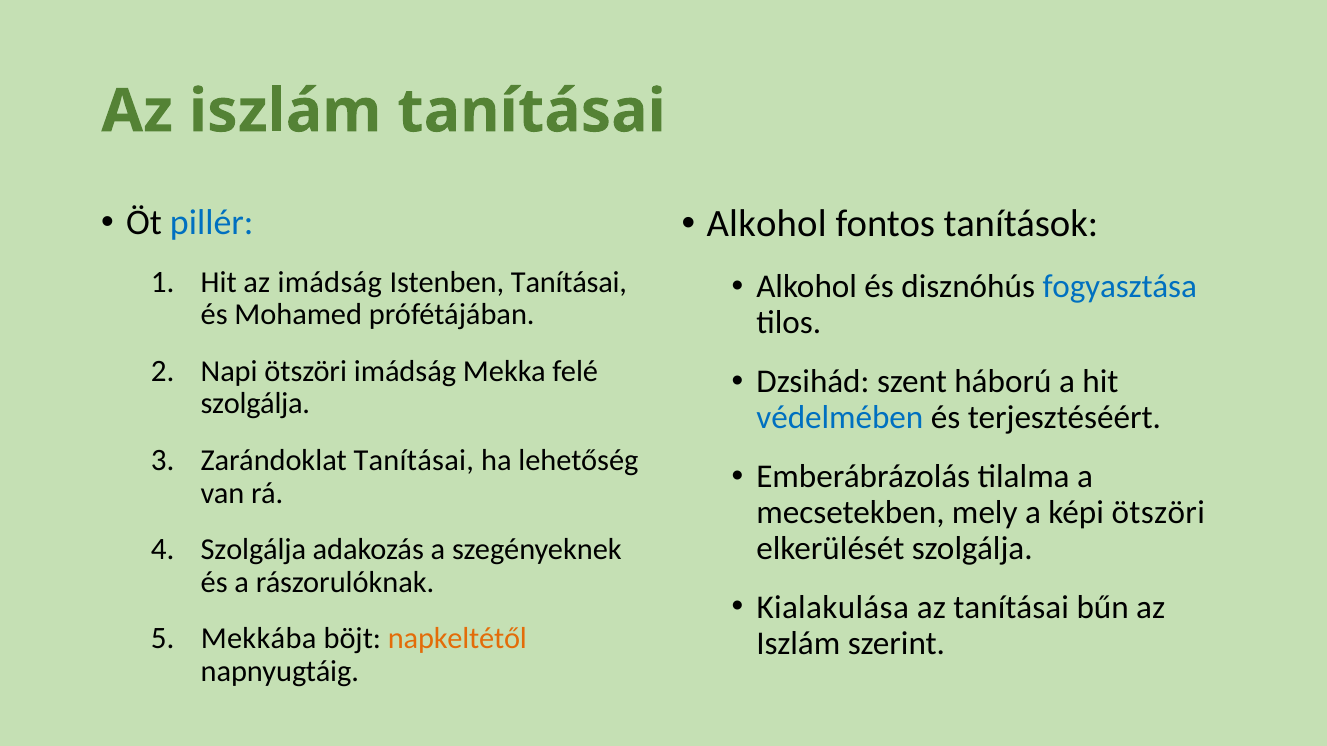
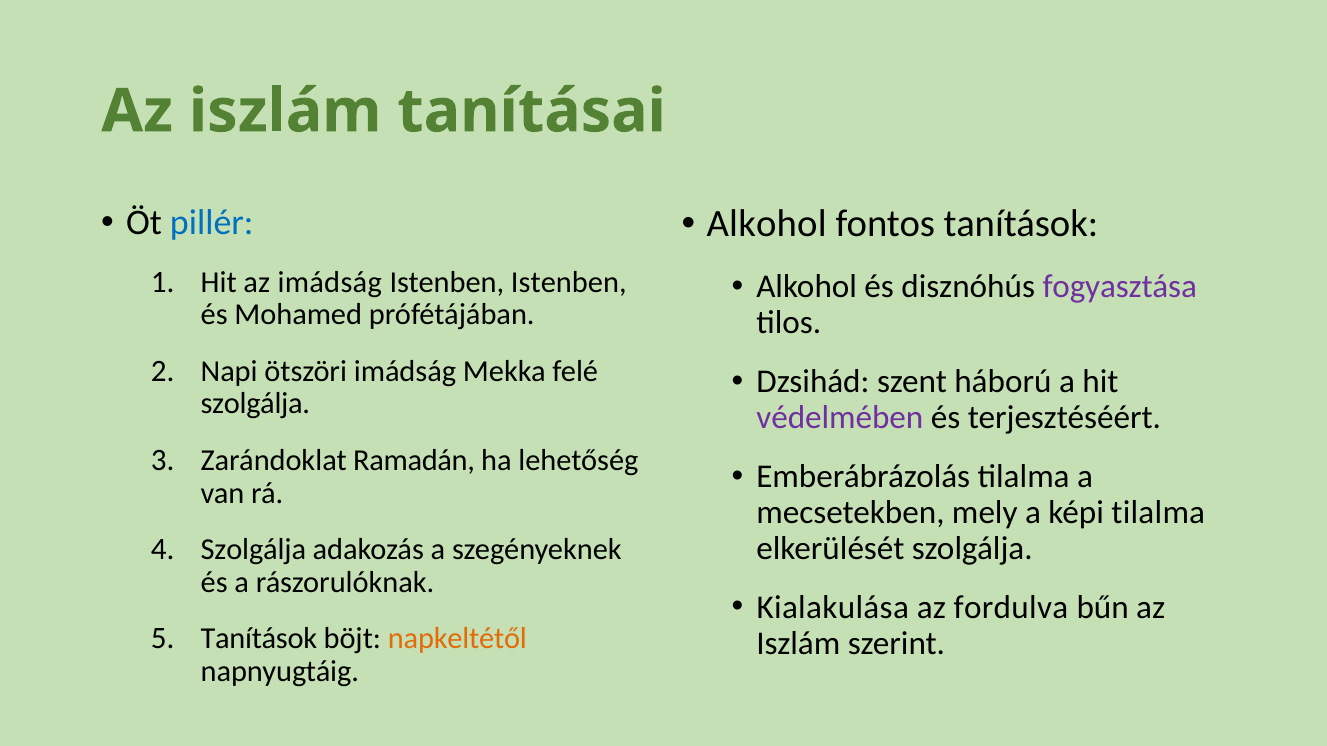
Istenben Tanításai: Tanításai -> Istenben
fogyasztása colour: blue -> purple
védelmében colour: blue -> purple
Zarándoklat Tanításai: Tanításai -> Ramadán
képi ötszöri: ötszöri -> tilalma
az tanításai: tanításai -> fordulva
Mekkába at (259, 639): Mekkába -> Tanítások
